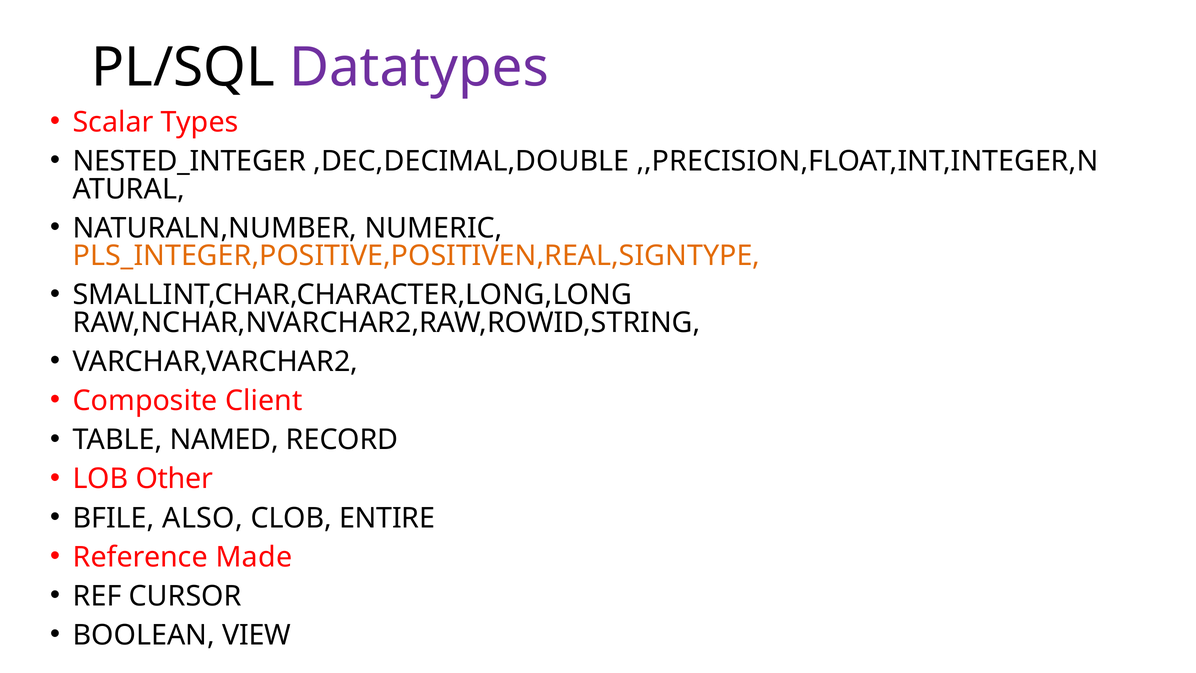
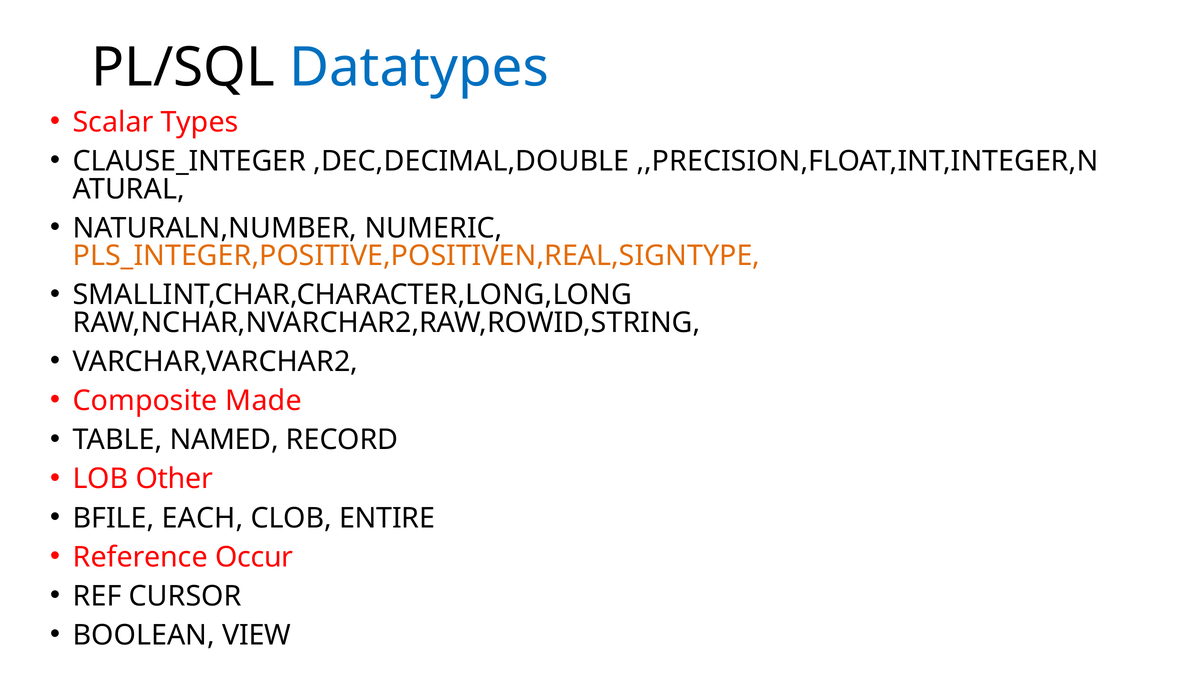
Datatypes colour: purple -> blue
NESTED_INTEGER: NESTED_INTEGER -> CLAUSE_INTEGER
Client: Client -> Made
ALSO: ALSO -> EACH
Made: Made -> Occur
